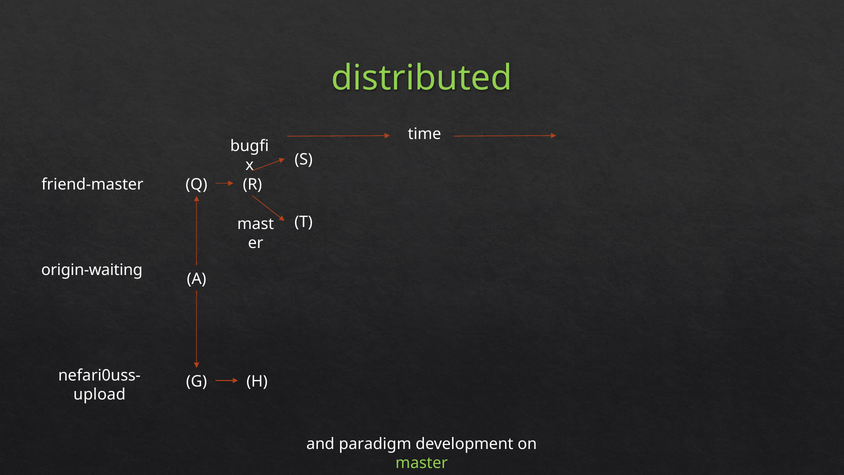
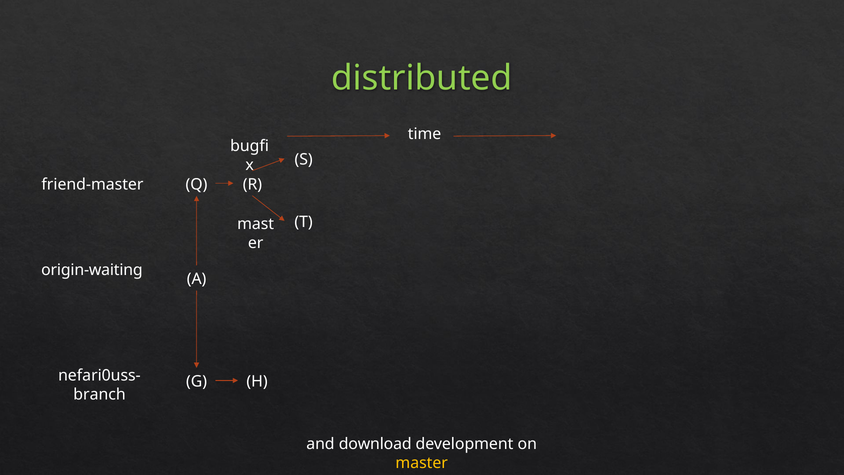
upload: upload -> branch
paradigm: paradigm -> download
master colour: light green -> yellow
